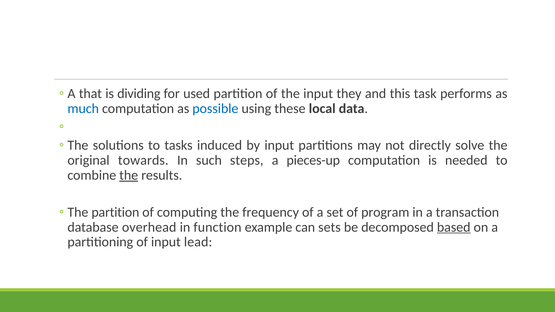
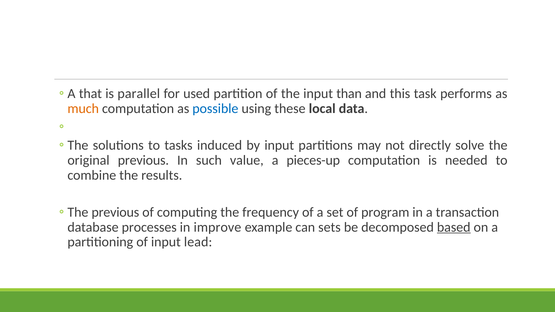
dividing: dividing -> parallel
they: they -> than
much colour: blue -> orange
original towards: towards -> previous
steps: steps -> value
the at (129, 175) underline: present -> none
partition at (115, 212): partition -> previous
overhead: overhead -> processes
function: function -> improve
